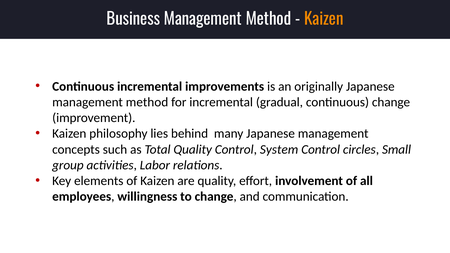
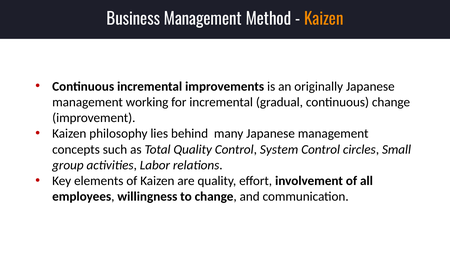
method at (147, 102): method -> working
